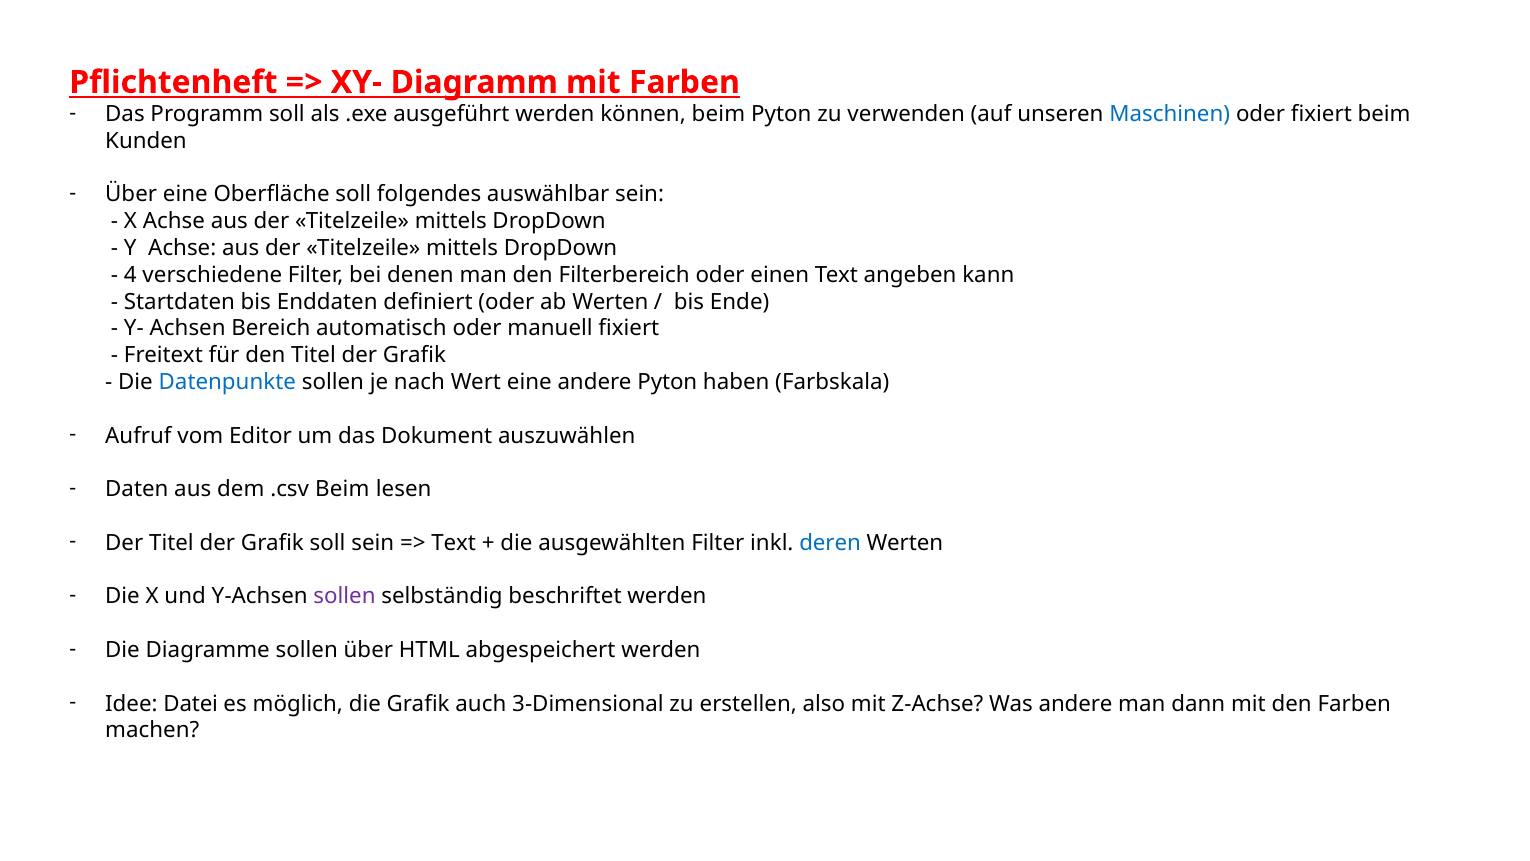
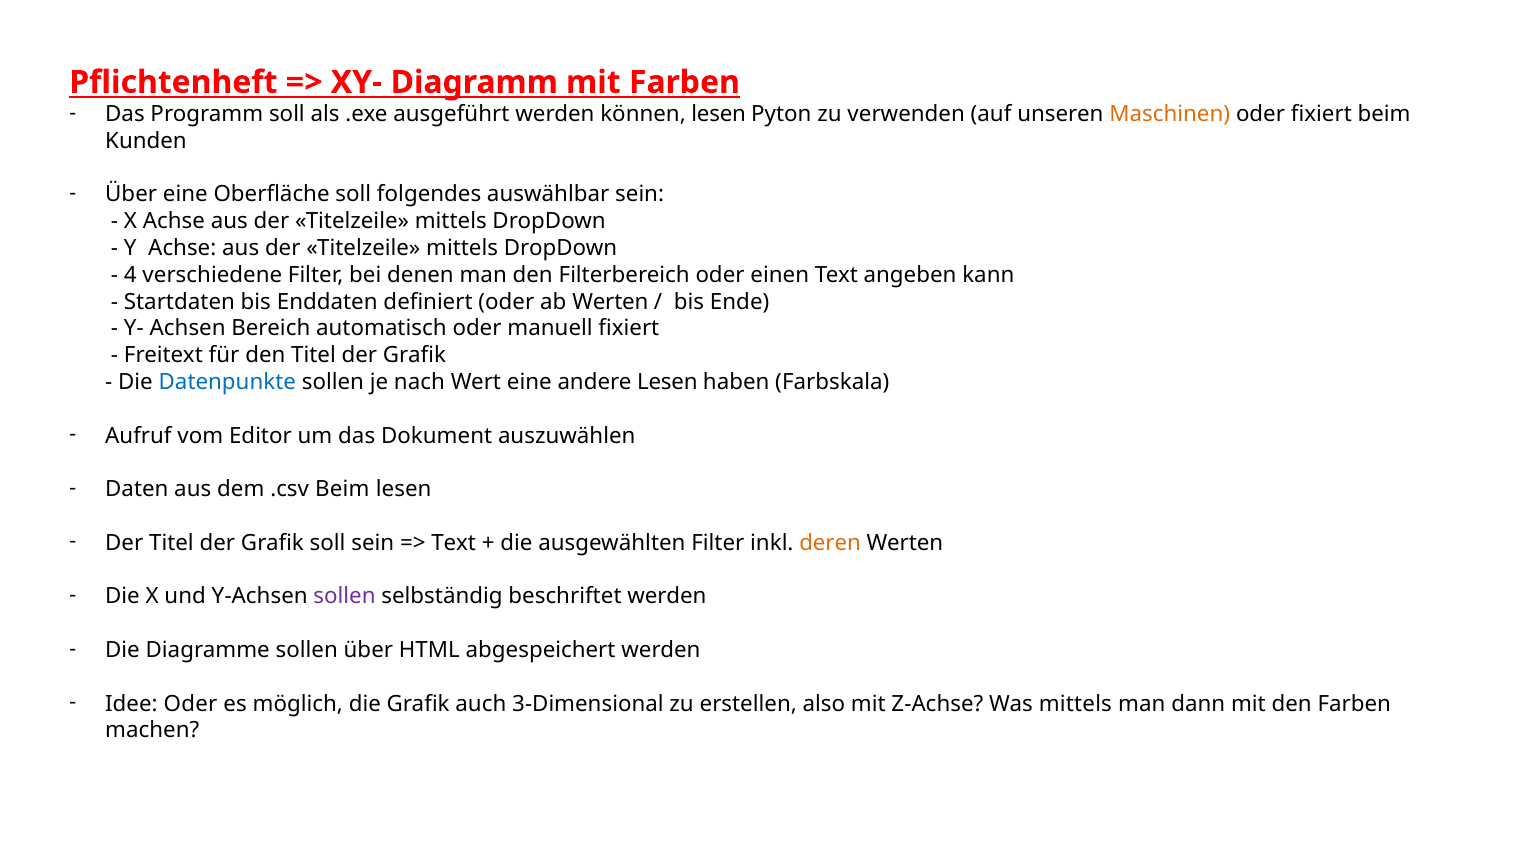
können beim: beim -> lesen
Maschinen colour: blue -> orange
andere Pyton: Pyton -> Lesen
deren colour: blue -> orange
Idee Datei: Datei -> Oder
Was andere: andere -> mittels
